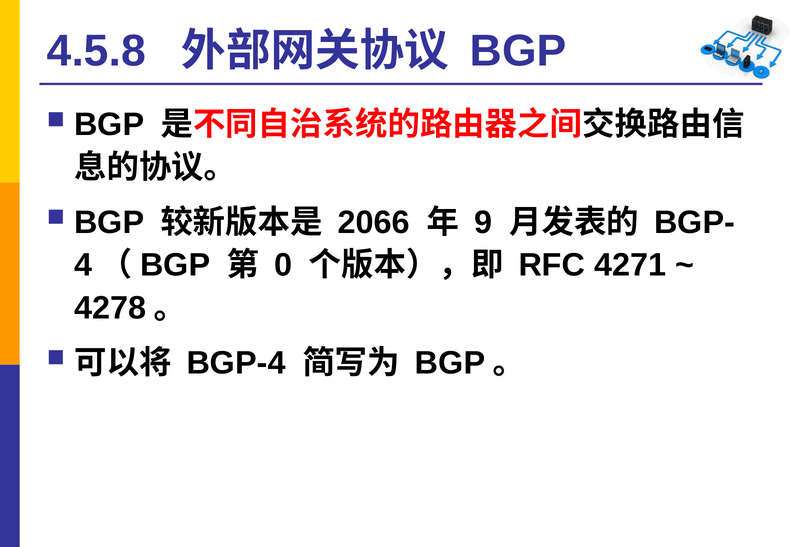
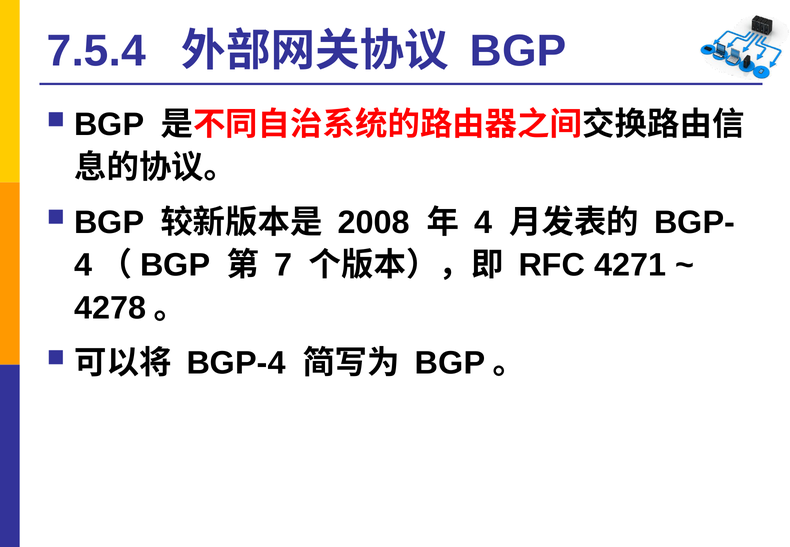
4.5.8: 4.5.8 -> 7.5.4
2066: 2066 -> 2008
9 at (483, 222): 9 -> 4
0: 0 -> 7
